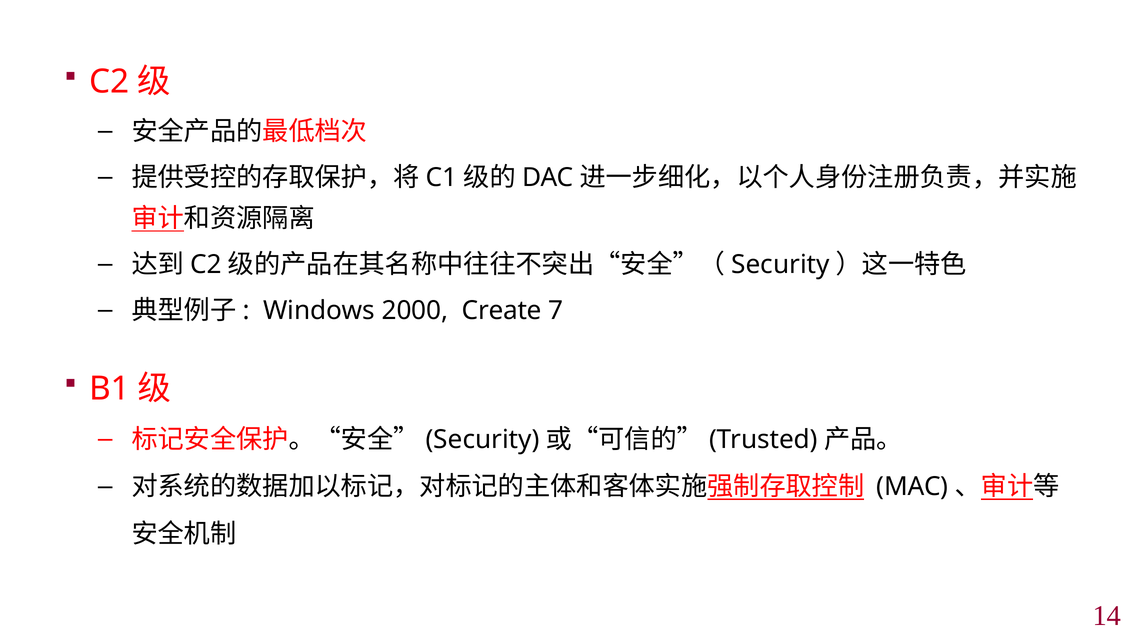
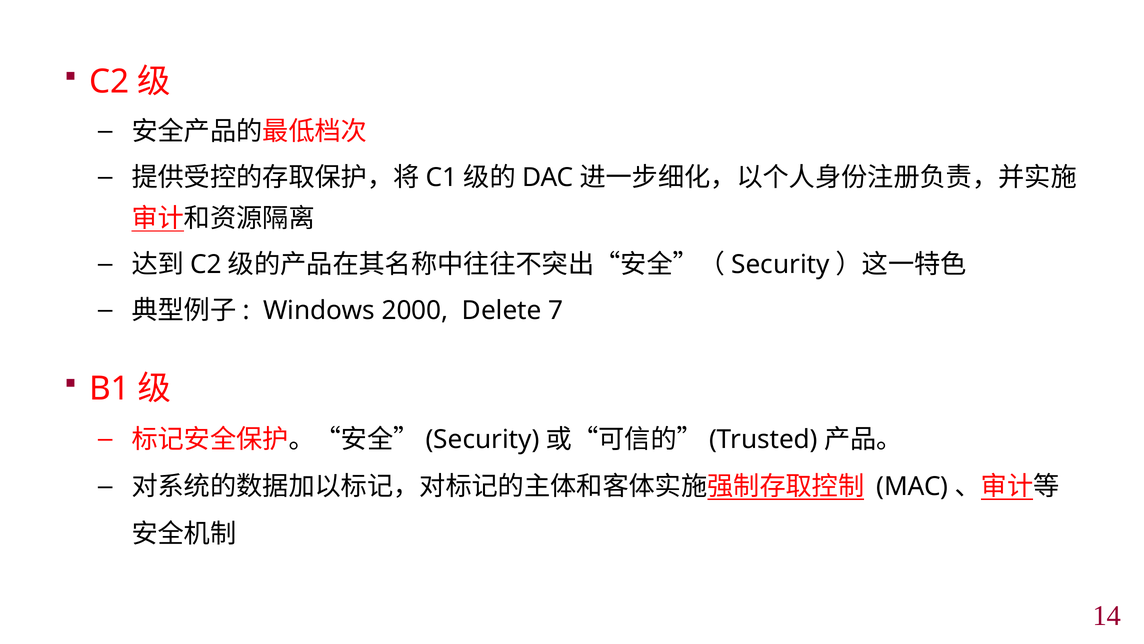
Create: Create -> Delete
